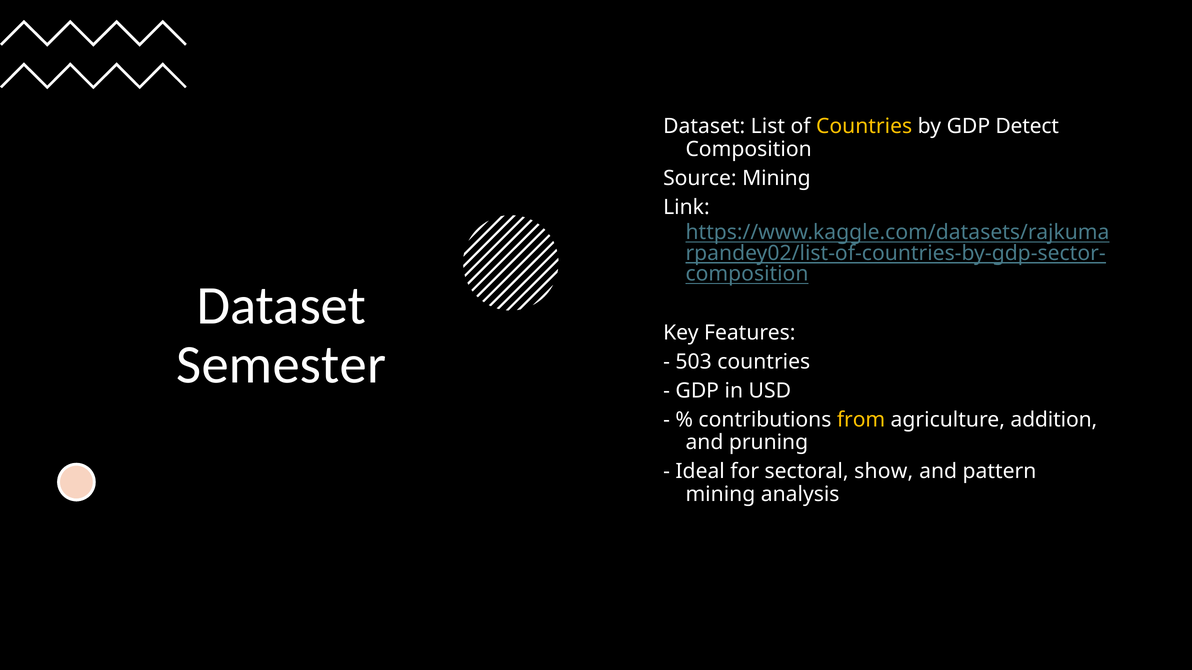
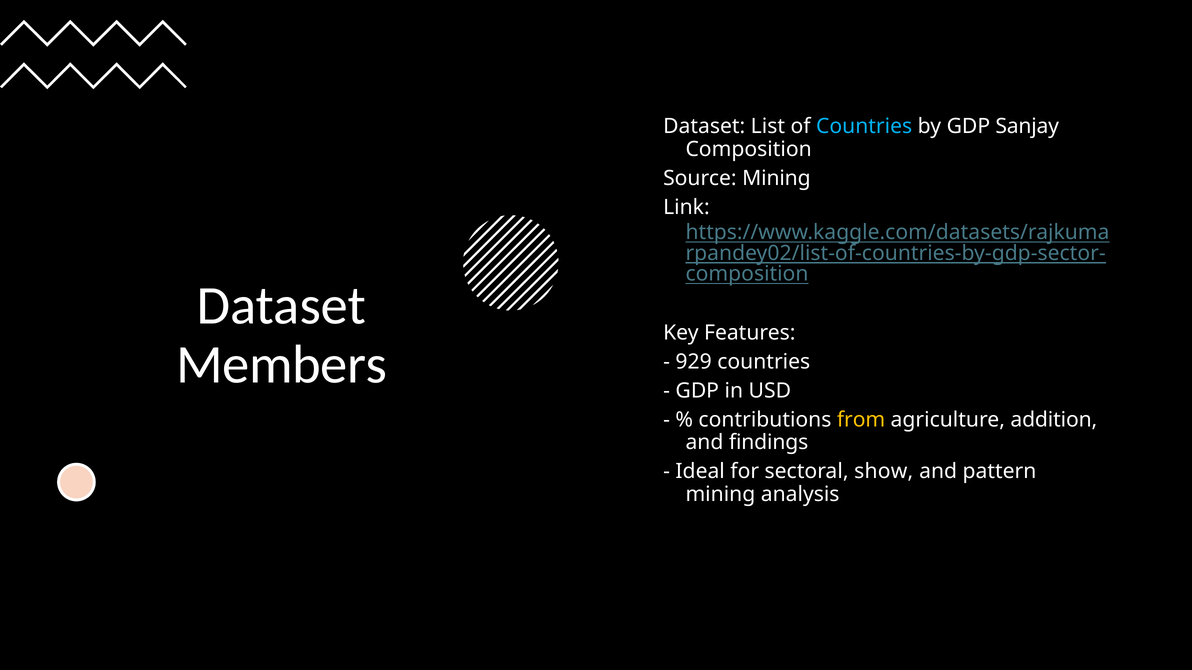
Countries at (864, 126) colour: yellow -> light blue
Detect: Detect -> Sanjay
Semester: Semester -> Members
503: 503 -> 929
pruning: pruning -> findings
